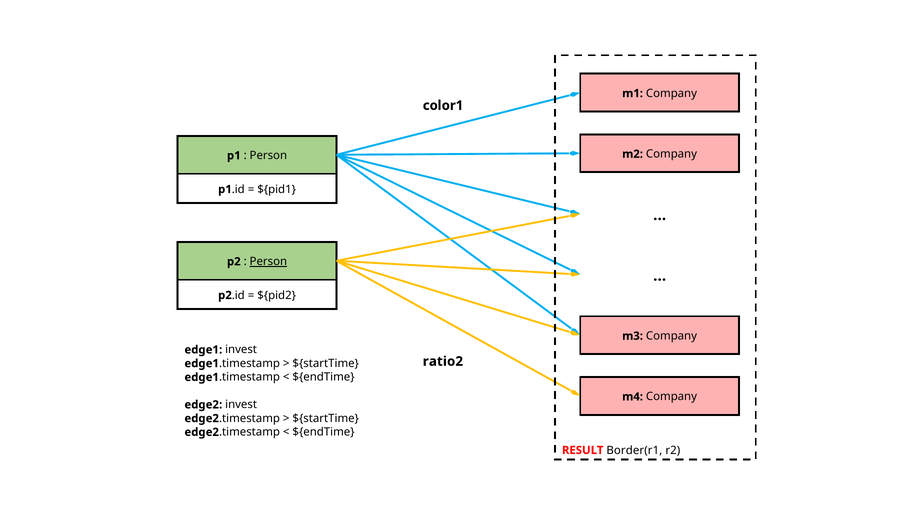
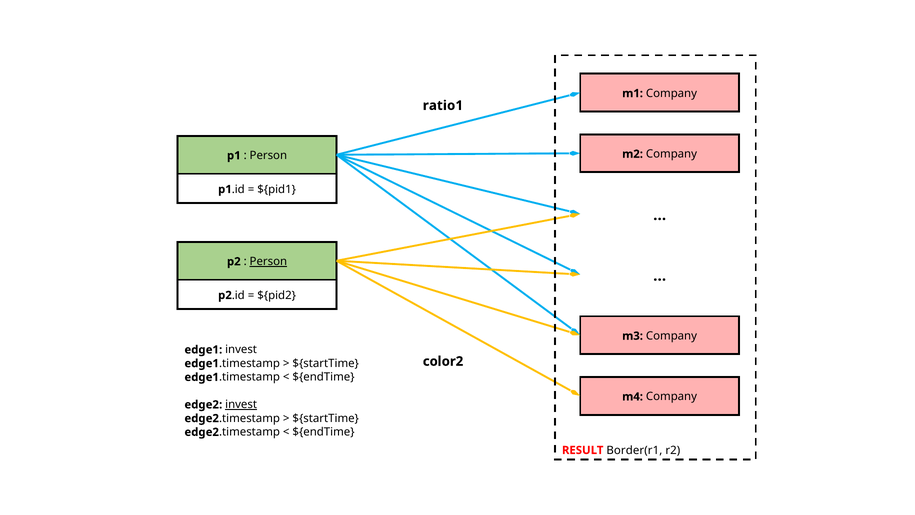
color1: color1 -> ratio1
ratio2: ratio2 -> color2
invest at (241, 404) underline: none -> present
